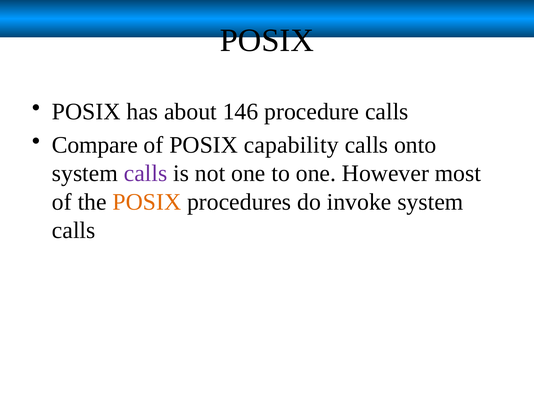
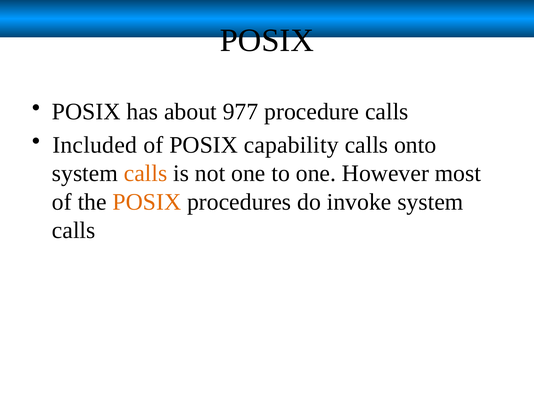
146: 146 -> 977
Compare: Compare -> Included
calls at (146, 174) colour: purple -> orange
